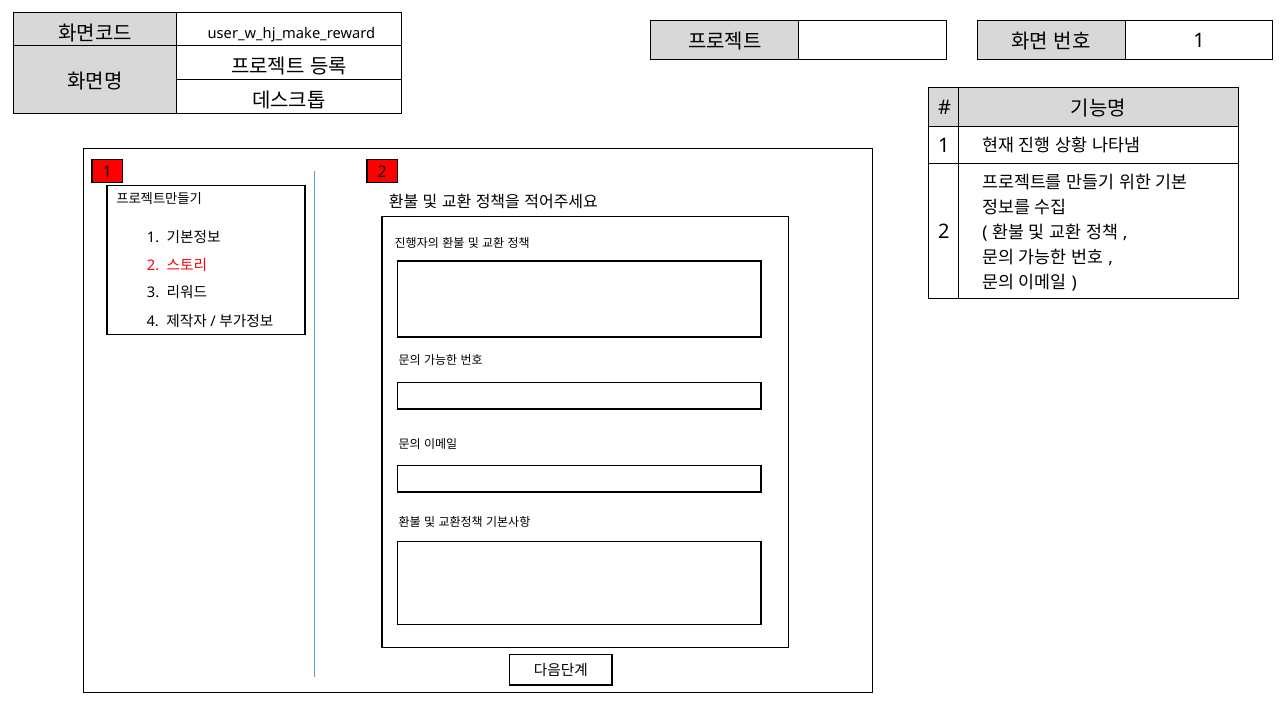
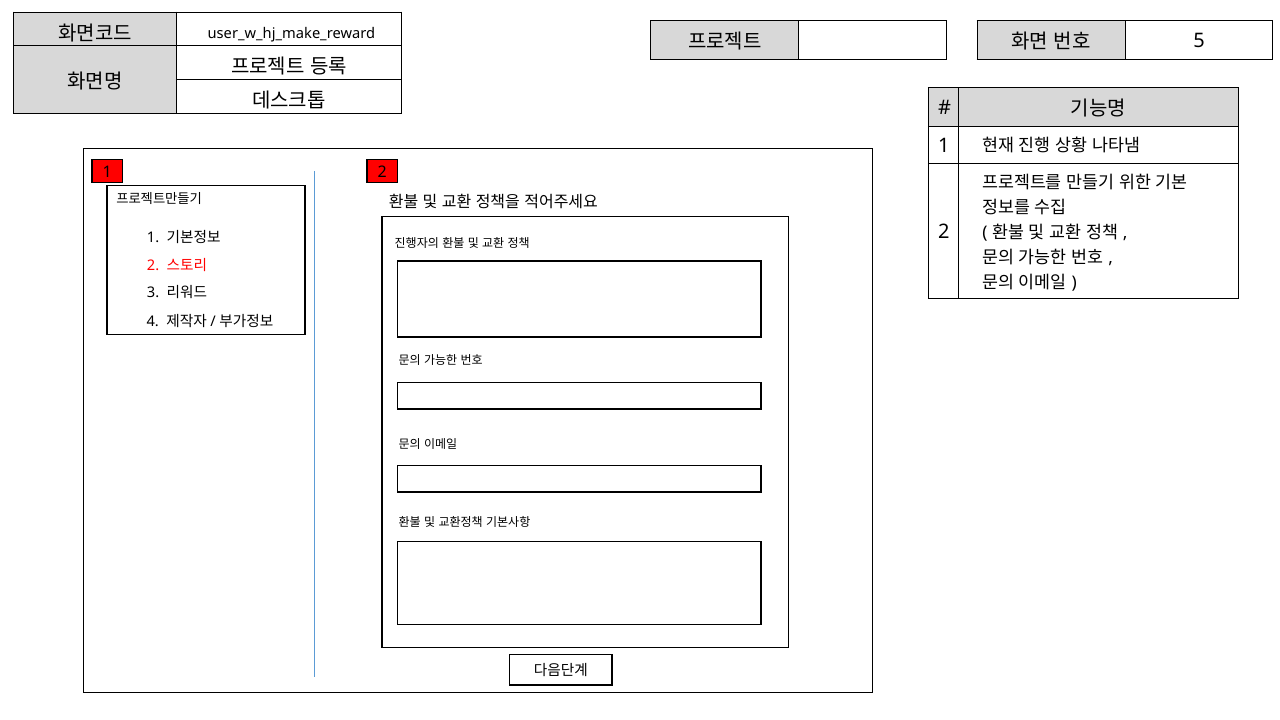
1 at (1199, 41): 1 -> 5
